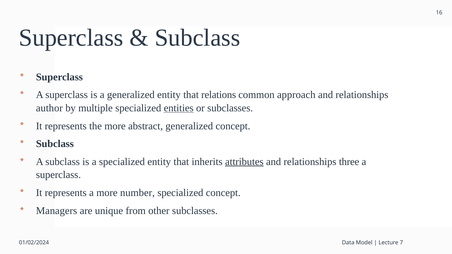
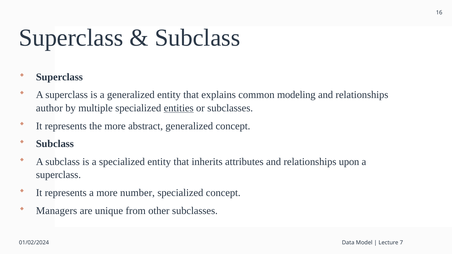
relations: relations -> explains
approach: approach -> modeling
attributes underline: present -> none
three: three -> upon
